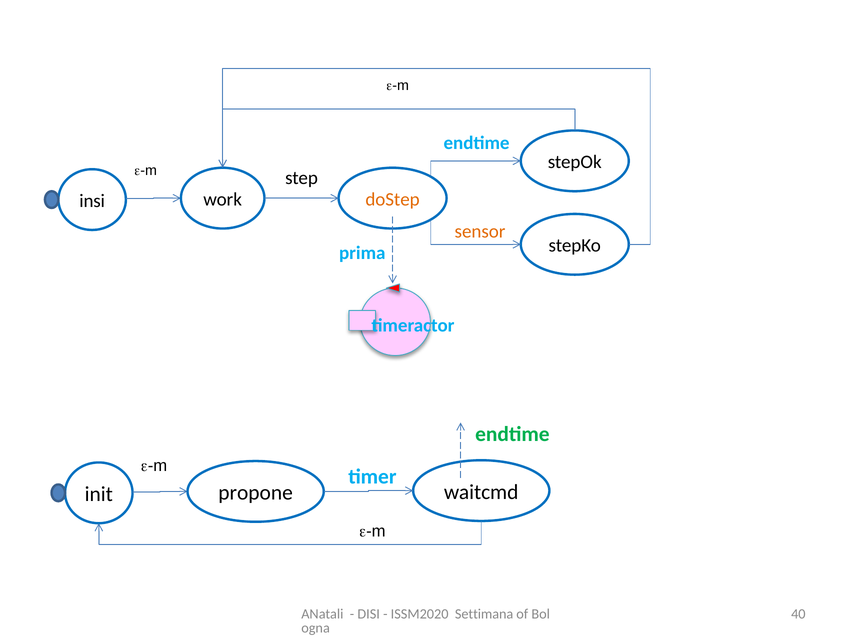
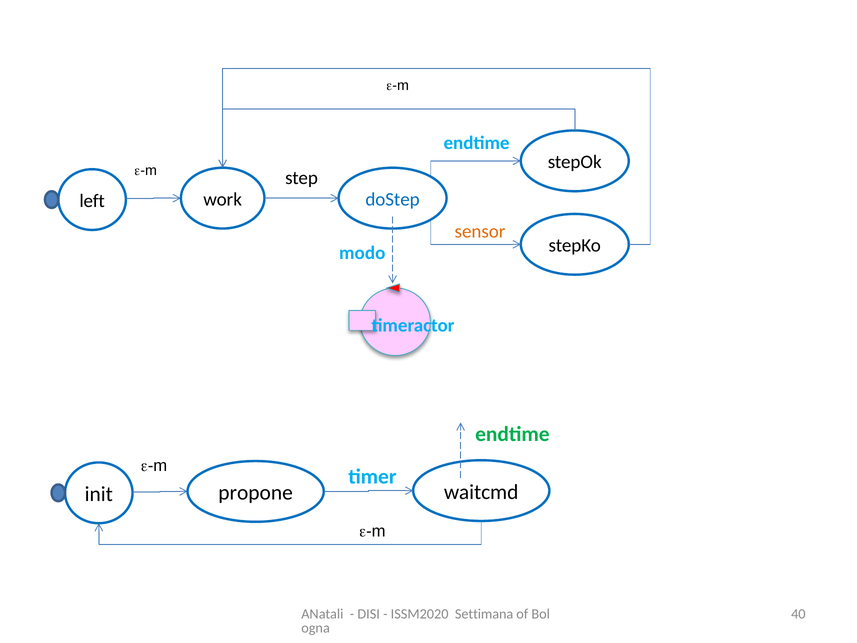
doStep colour: orange -> blue
insi: insi -> left
prima: prima -> modo
